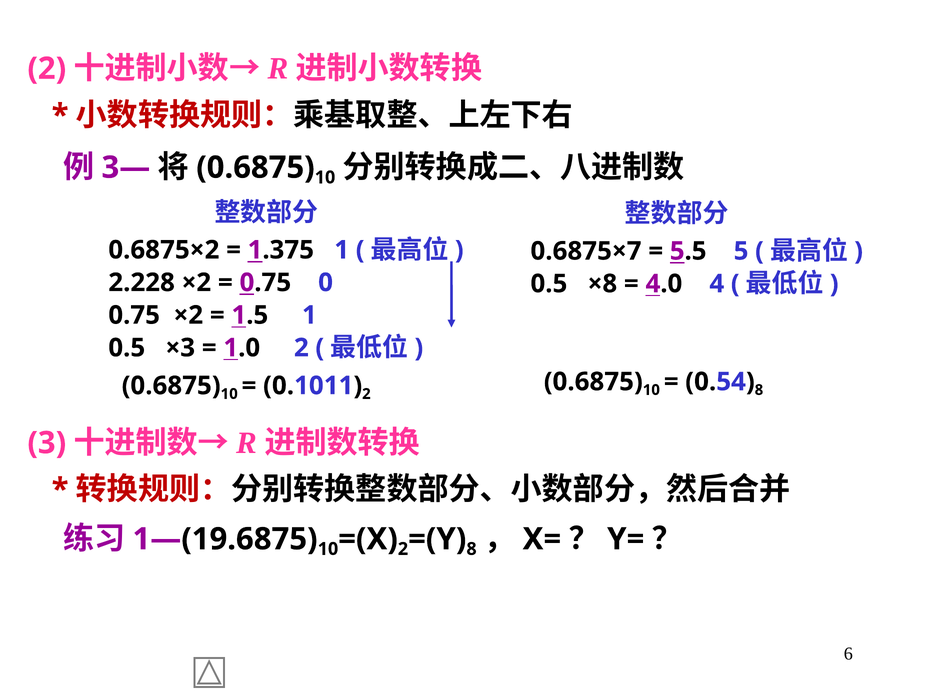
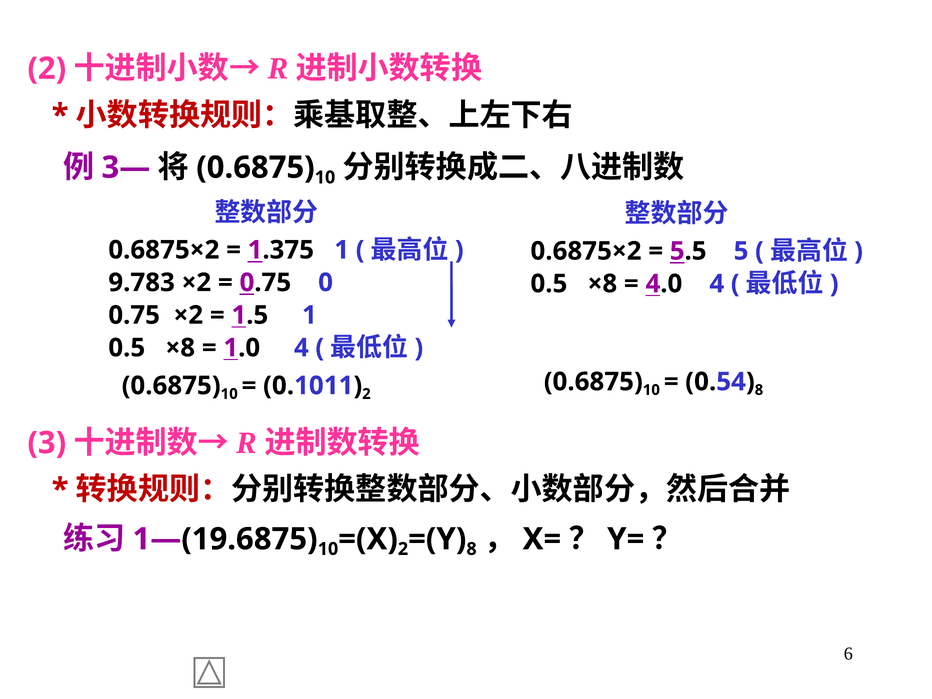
0.6875×7 at (586, 251): 0.6875×7 -> 0.6875×2
2.228: 2.228 -> 9.783
×3 at (180, 348): ×3 -> ×8
1.0 2: 2 -> 4
